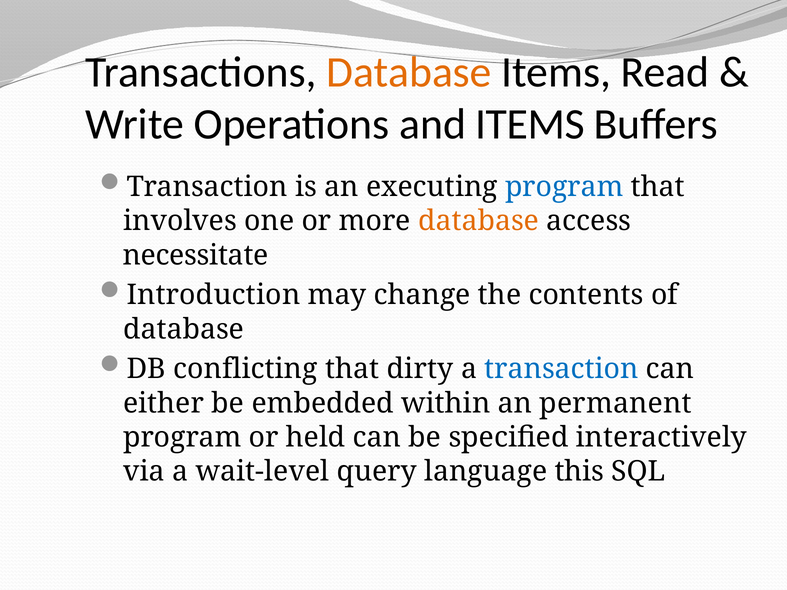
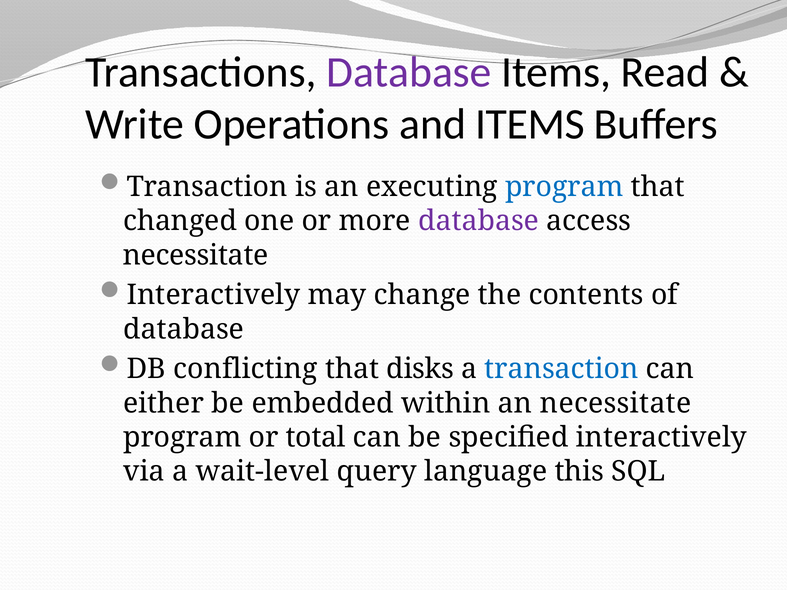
Database at (409, 72) colour: orange -> purple
involves: involves -> changed
database at (479, 221) colour: orange -> purple
Introduction at (213, 295): Introduction -> Interactively
dirty: dirty -> disks
an permanent: permanent -> necessitate
held: held -> total
